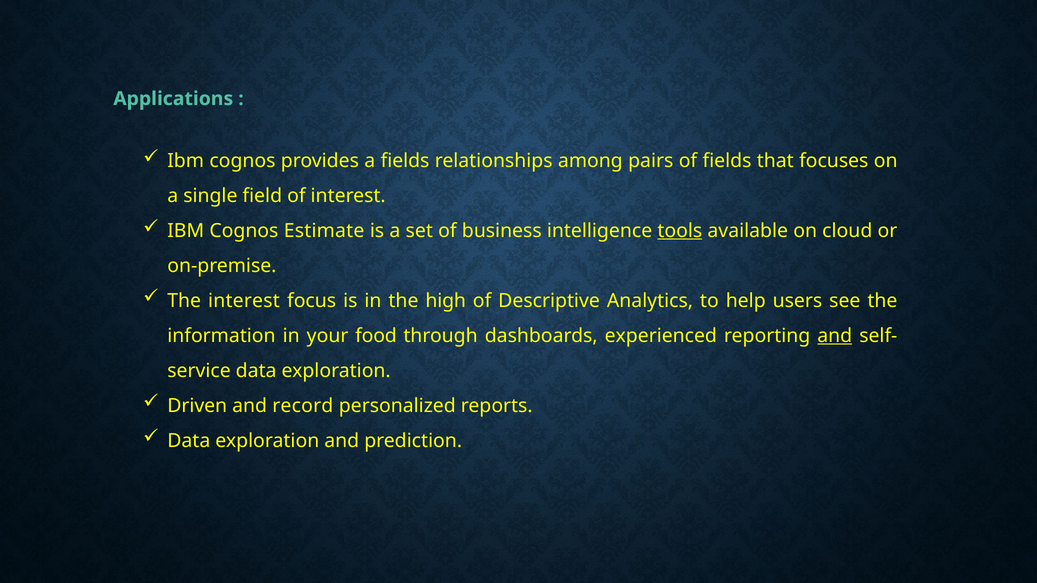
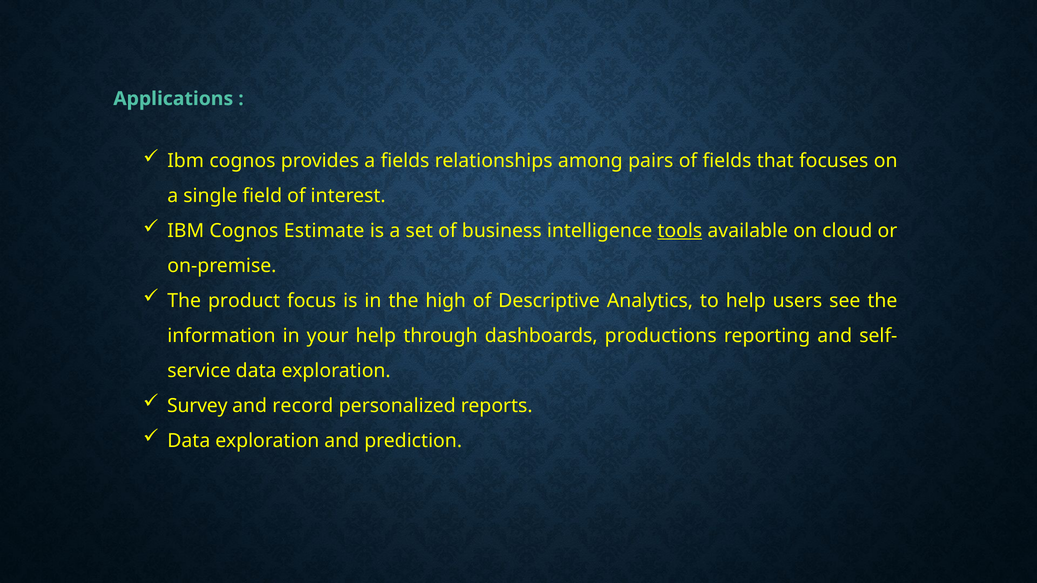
The interest: interest -> product
your food: food -> help
experienced: experienced -> productions
and at (835, 336) underline: present -> none
Driven: Driven -> Survey
